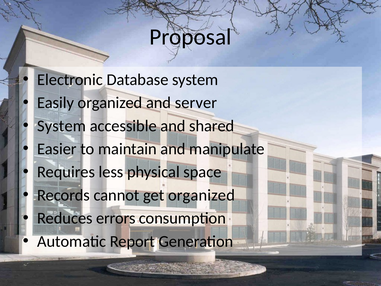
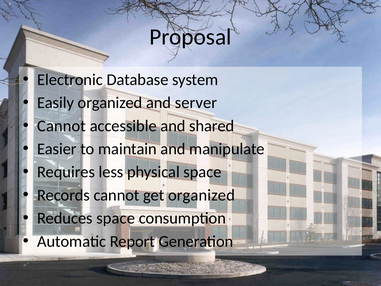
System at (62, 126): System -> Cannot
Reduces errors: errors -> space
